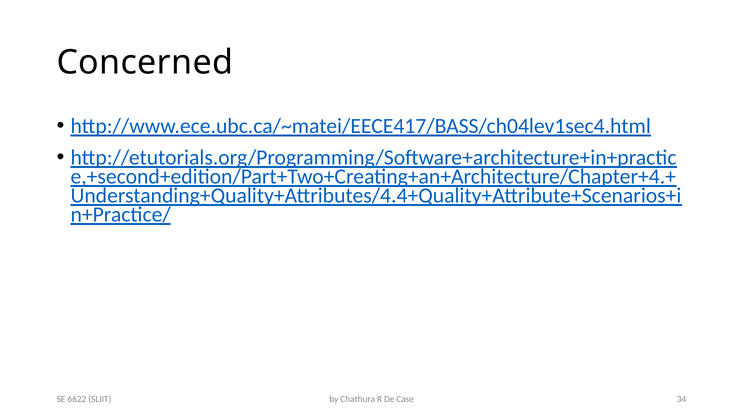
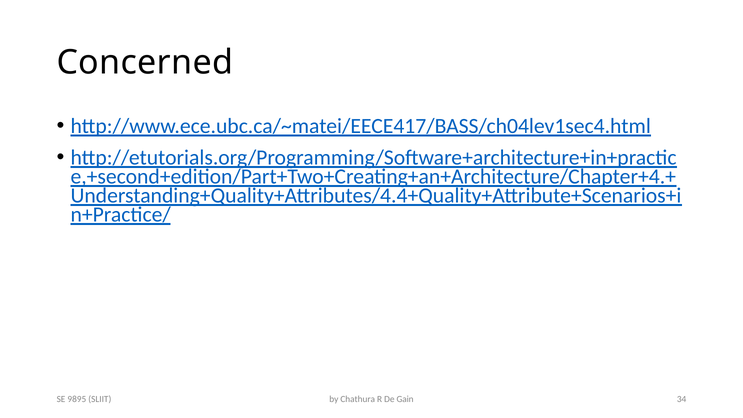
Case: Case -> Gain
6622: 6622 -> 9895
